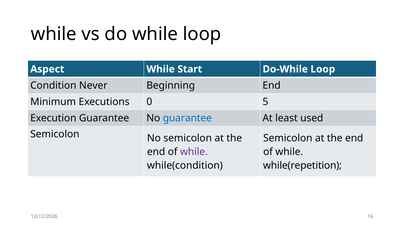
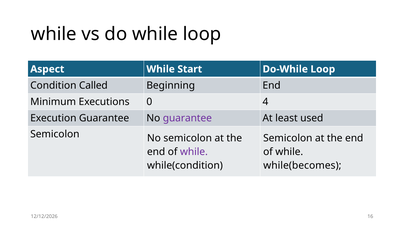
Never: Never -> Called
5: 5 -> 4
guarantee at (187, 118) colour: blue -> purple
while(repetition: while(repetition -> while(becomes
